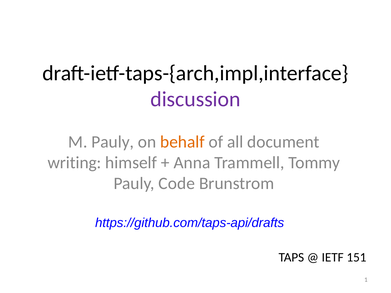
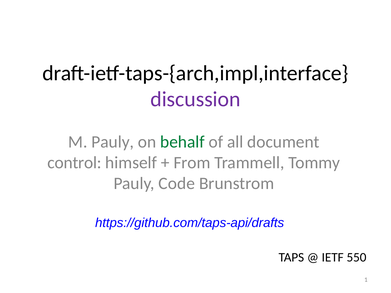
behalf colour: orange -> green
writing: writing -> control
Anna: Anna -> From
151: 151 -> 550
